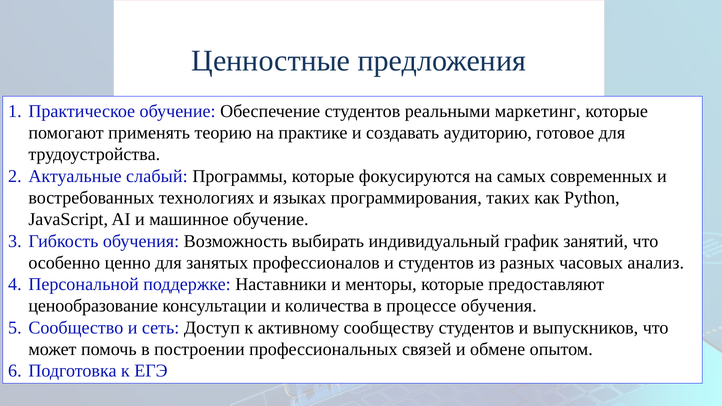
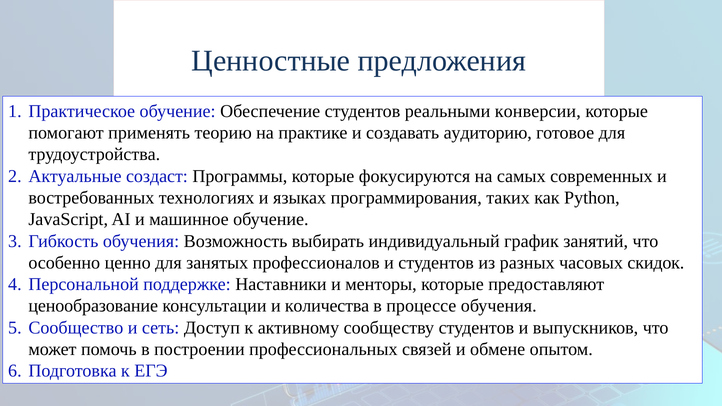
маркетинг: маркетинг -> конверсии
слабый: слабый -> создаст
анализ: анализ -> скидок
